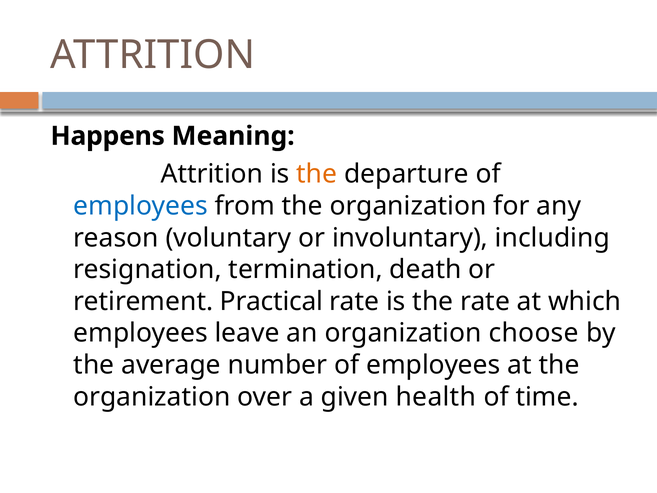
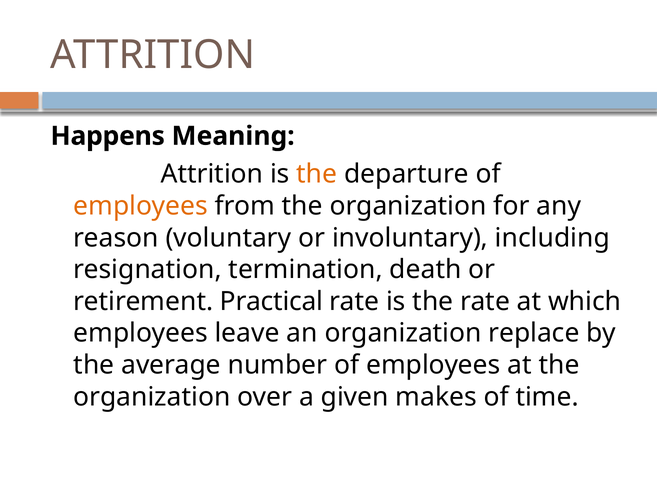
employees at (141, 206) colour: blue -> orange
choose: choose -> replace
health: health -> makes
